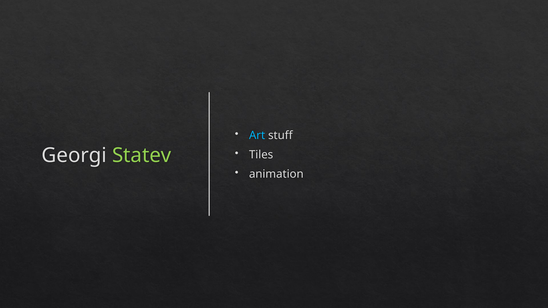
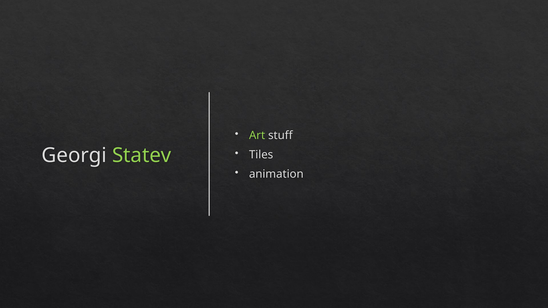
Art colour: light blue -> light green
